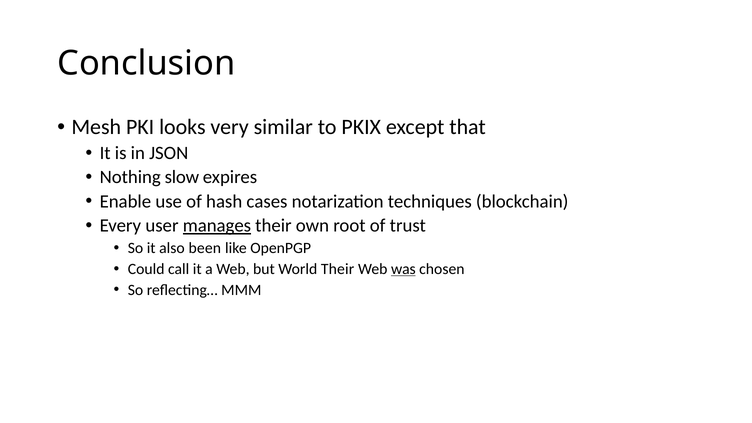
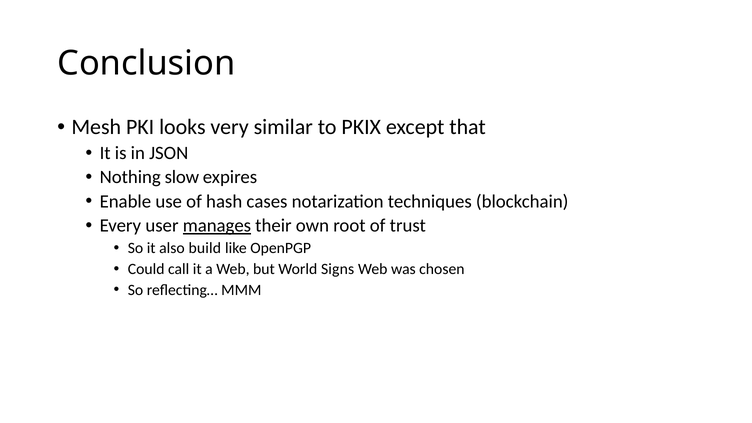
been: been -> build
World Their: Their -> Signs
was underline: present -> none
